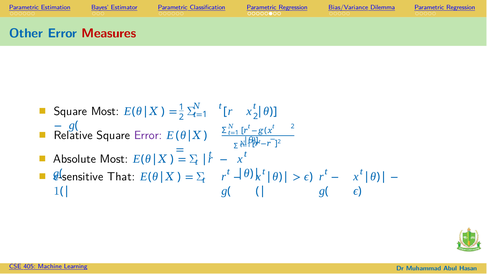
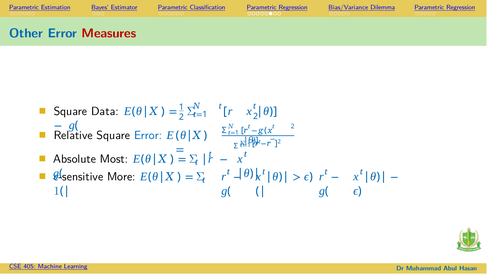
Square Most: Most -> Data
Error at (148, 135) colour: purple -> blue
That: That -> More
